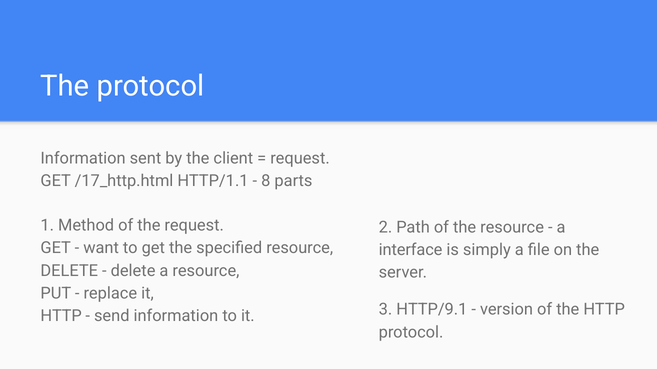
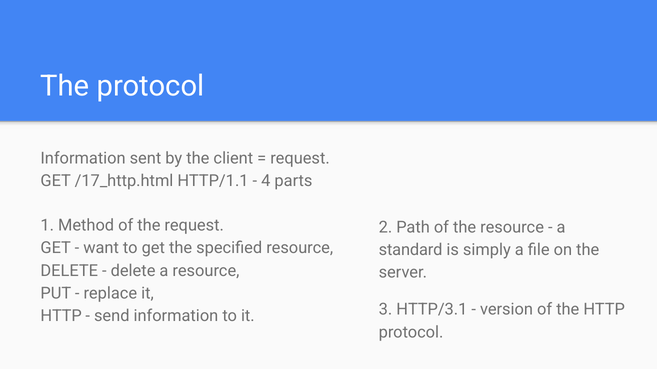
8: 8 -> 4
interface: interface -> standard
HTTP/9.1: HTTP/9.1 -> HTTP/3.1
